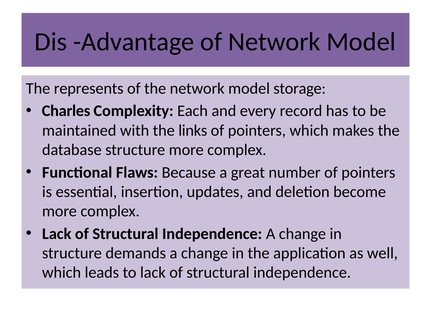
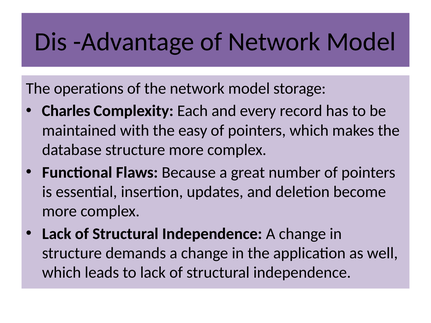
represents: represents -> operations
links: links -> easy
